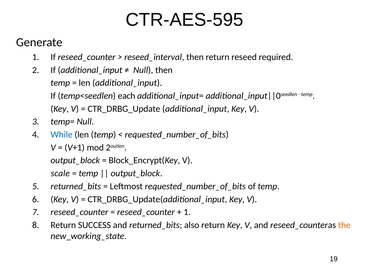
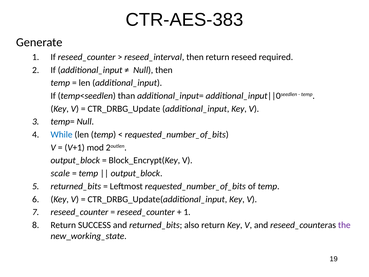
CTR-AES-595: CTR-AES-595 -> CTR-AES-383
each: each -> than
the colour: orange -> purple
